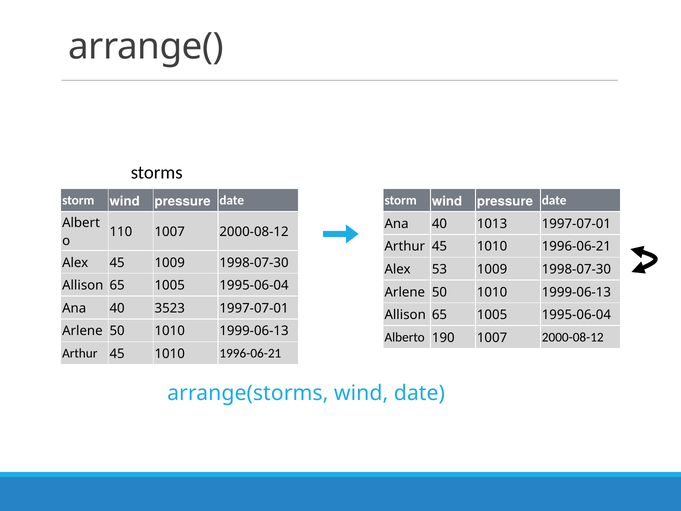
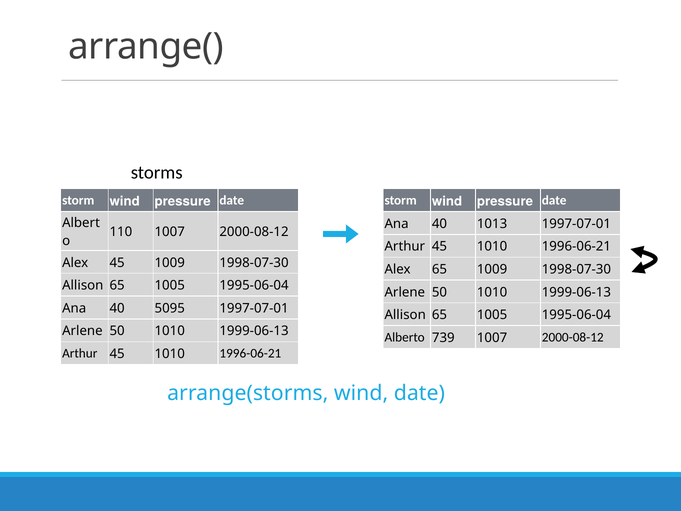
Alex 53: 53 -> 65
3523: 3523 -> 5095
190: 190 -> 739
